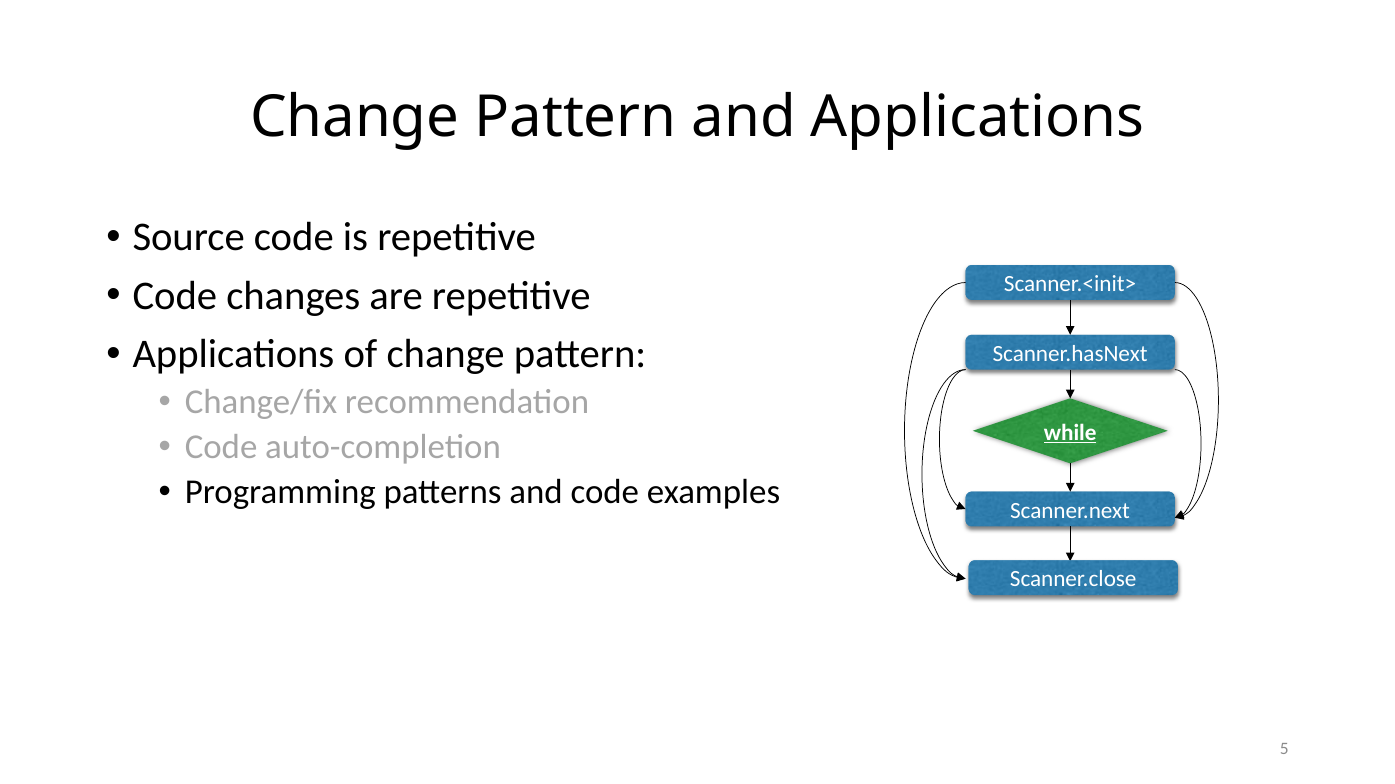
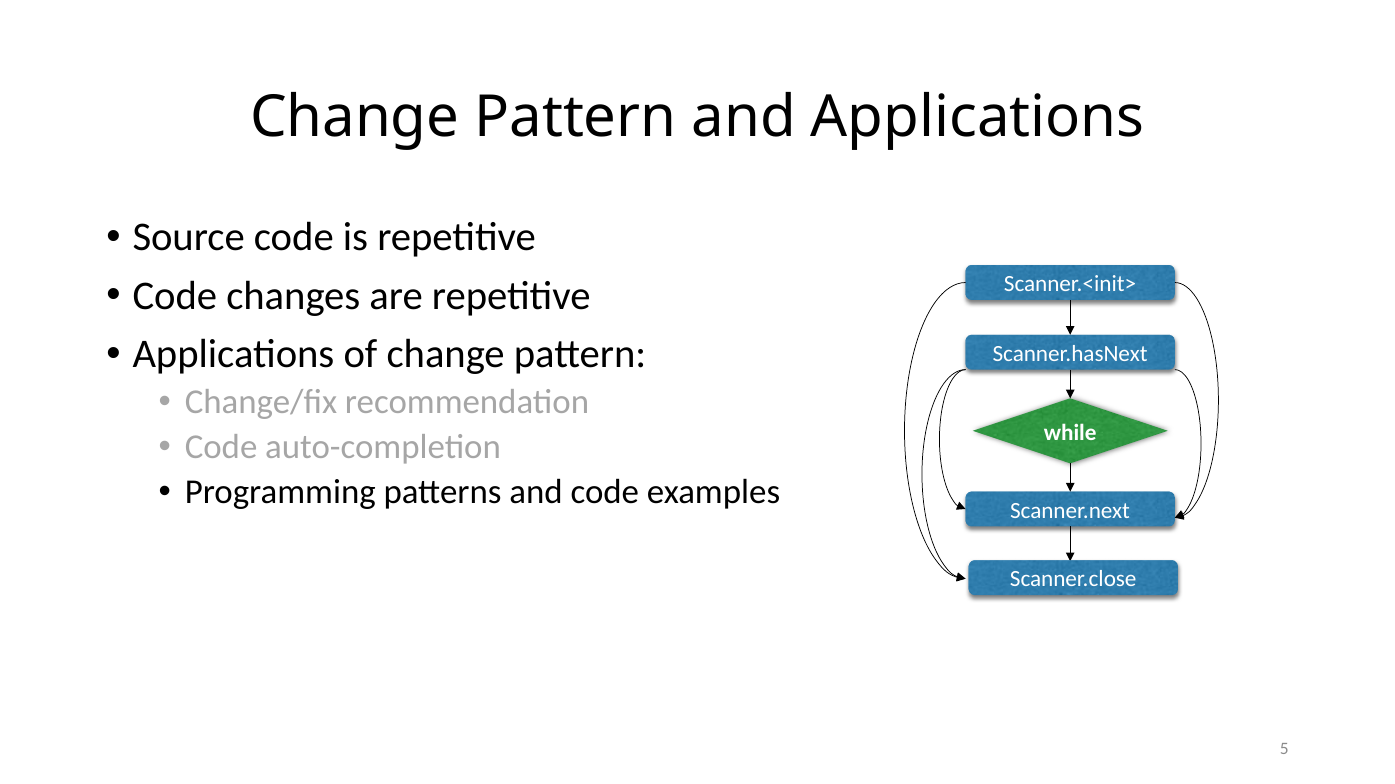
while underline: present -> none
